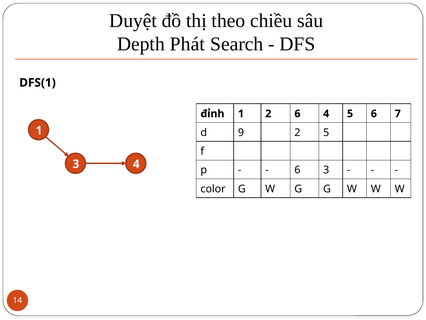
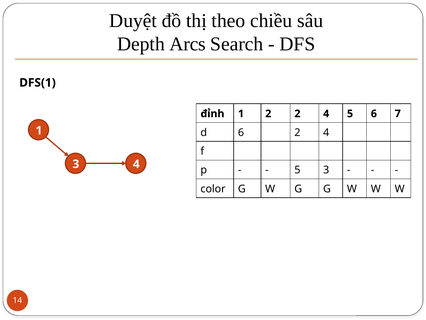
Phát: Phát -> Arcs
2 6: 6 -> 2
d 9: 9 -> 6
5 at (326, 132): 5 -> 4
6 at (297, 170): 6 -> 5
